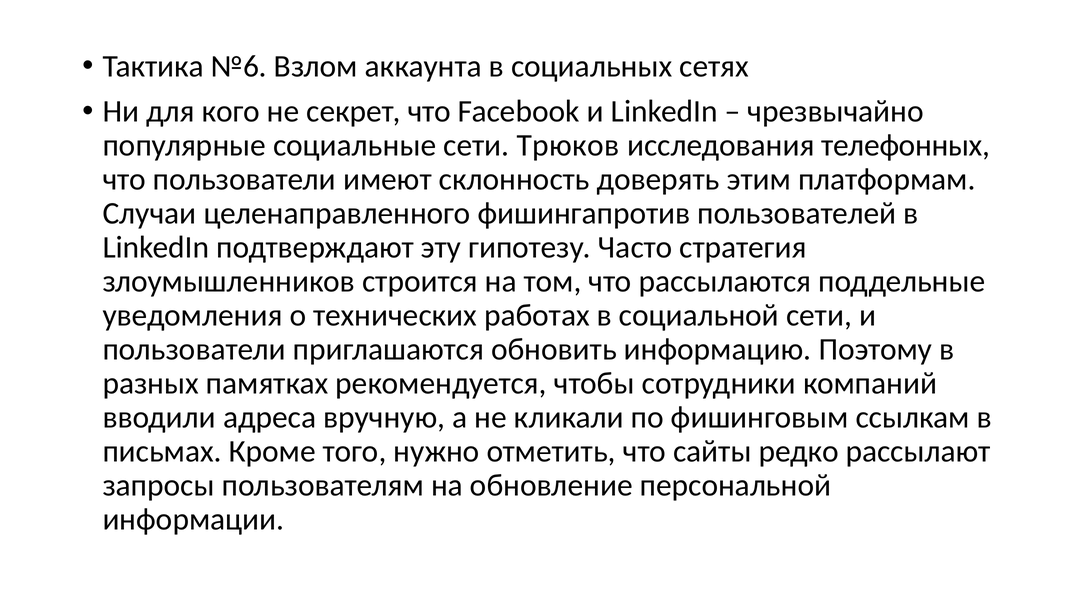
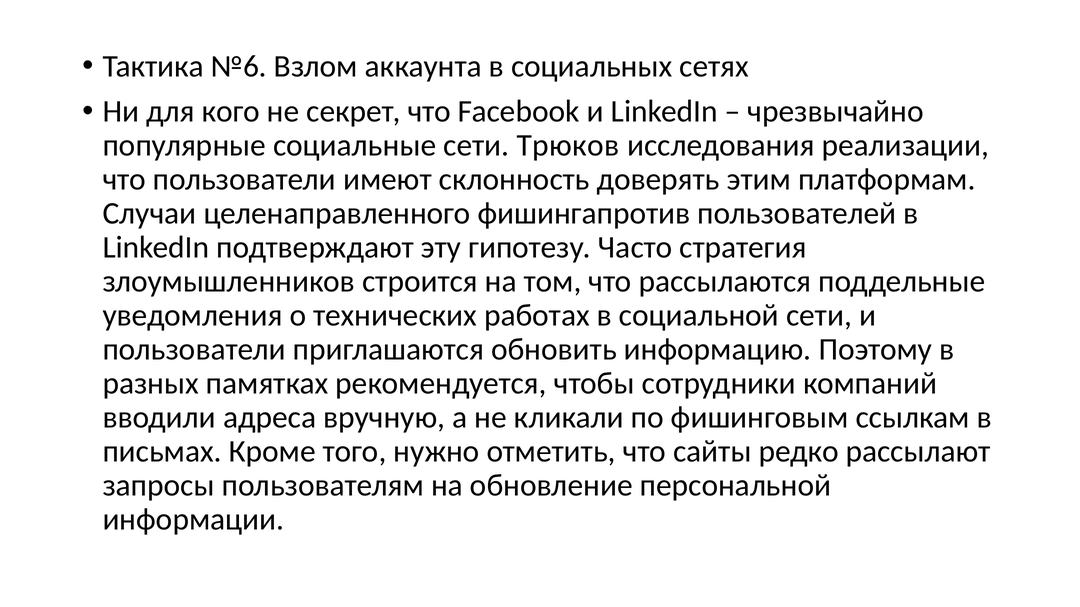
телефонных: телефонных -> реализации
